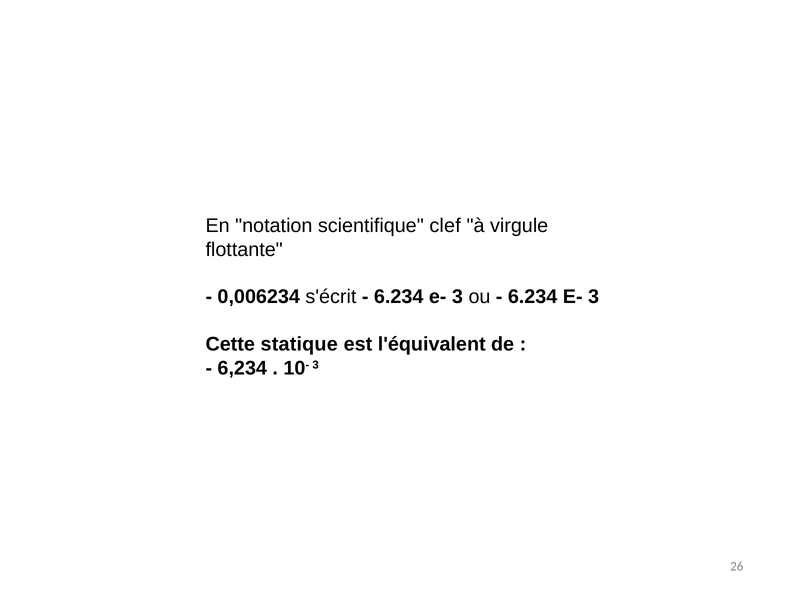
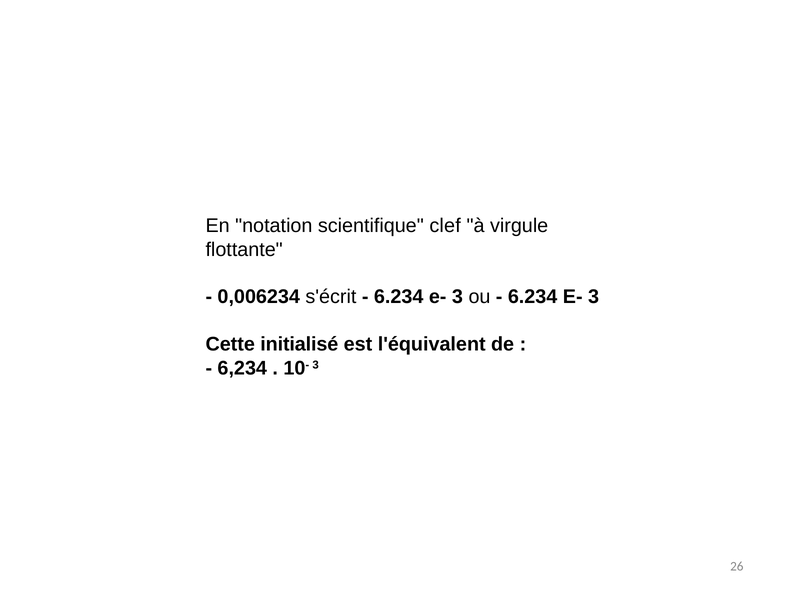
statique: statique -> initialisé
